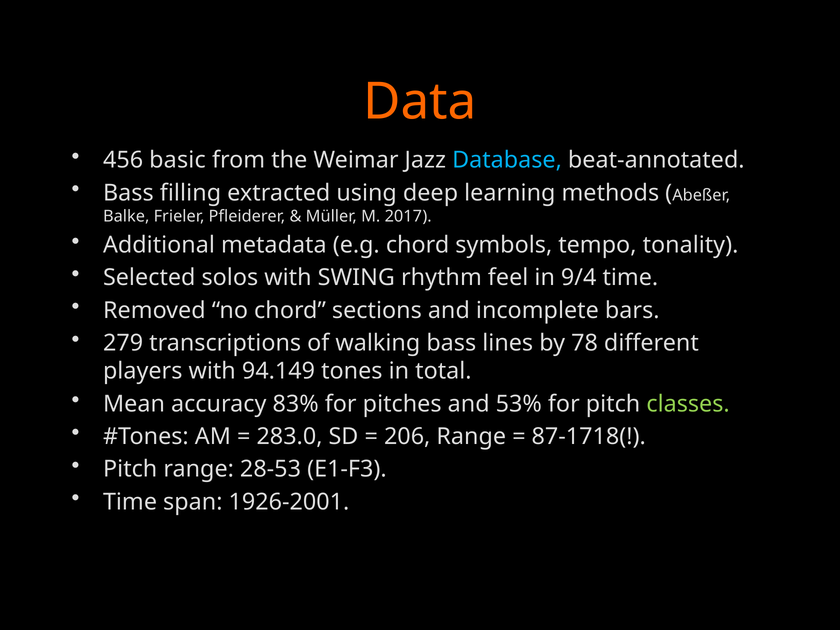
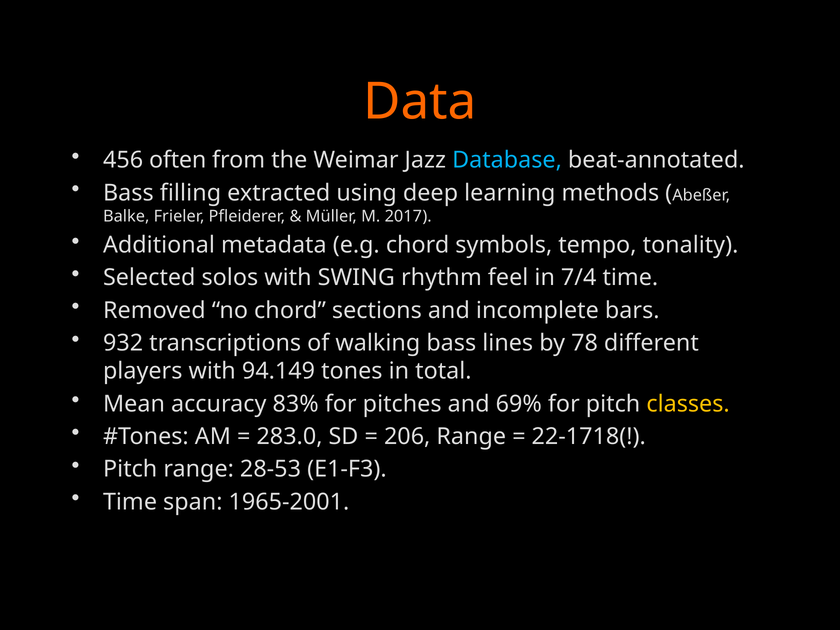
basic: basic -> often
9/4: 9/4 -> 7/4
279: 279 -> 932
53%: 53% -> 69%
classes colour: light green -> yellow
87-1718(: 87-1718( -> 22-1718(
1926-2001: 1926-2001 -> 1965-2001
